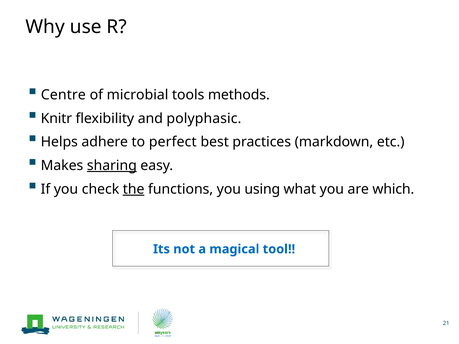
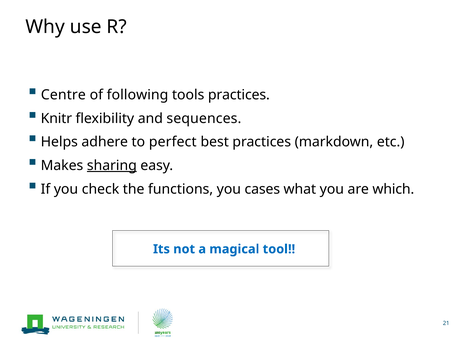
microbial: microbial -> following
tools methods: methods -> practices
polyphasic: polyphasic -> sequences
the underline: present -> none
using: using -> cases
